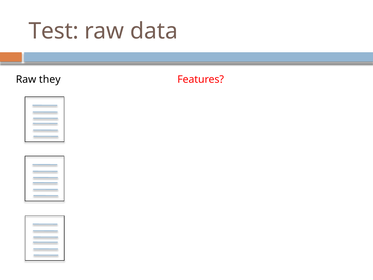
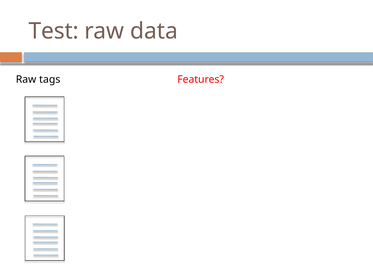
they: they -> tags
